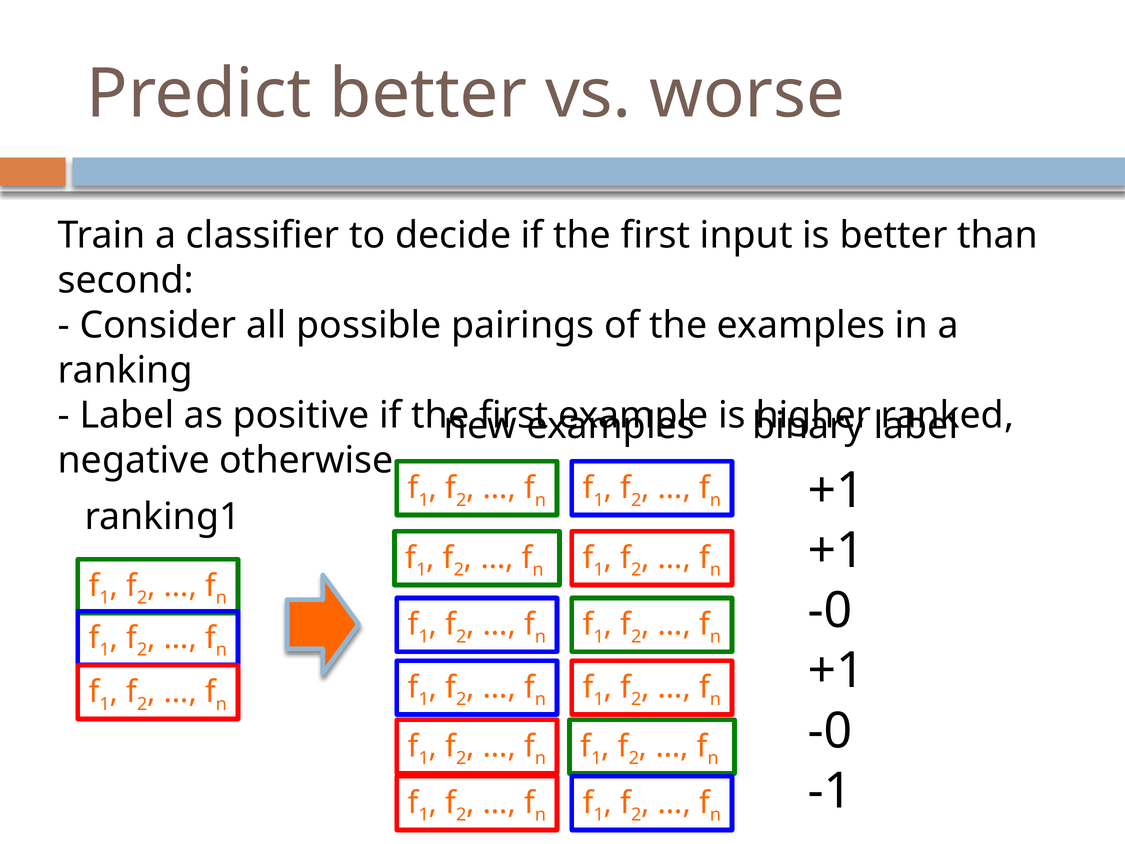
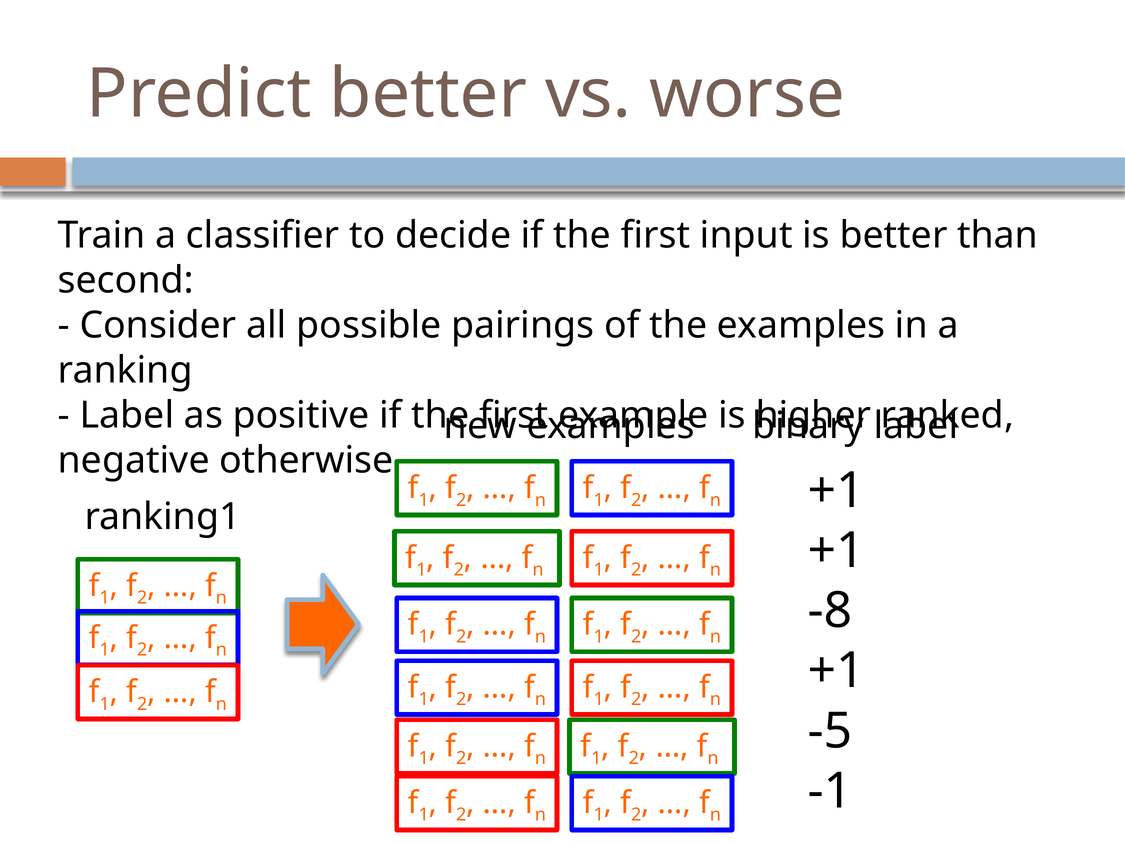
-0 at (830, 611): -0 -> -8
-0 at (830, 731): -0 -> -5
